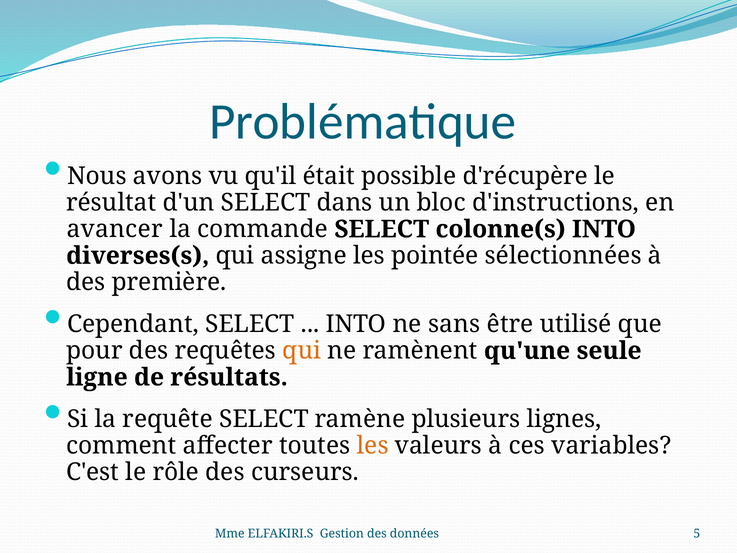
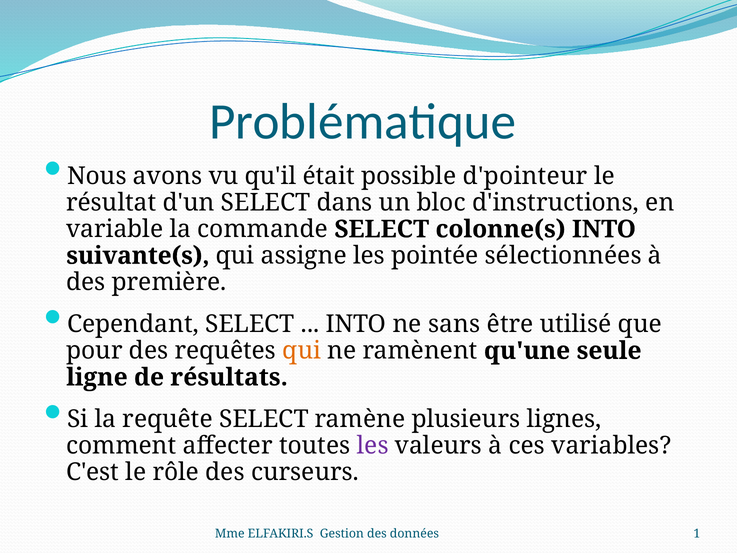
d'récupère: d'récupère -> d'pointeur
avancer: avancer -> variable
diverses(s: diverses(s -> suivante(s
les at (373, 446) colour: orange -> purple
5: 5 -> 1
